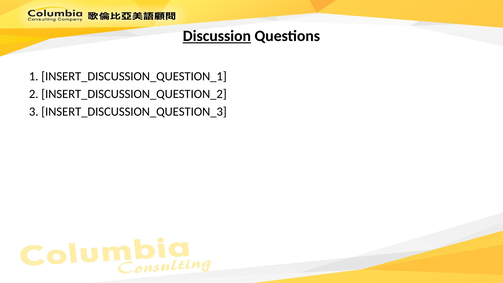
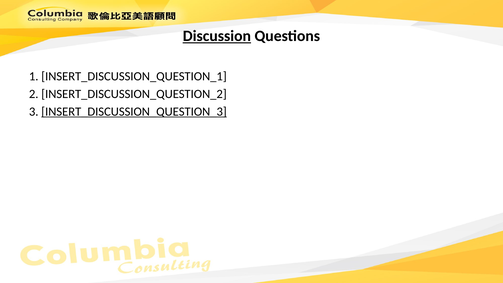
INSERT_DISCUSSION_QUESTION_3 underline: none -> present
